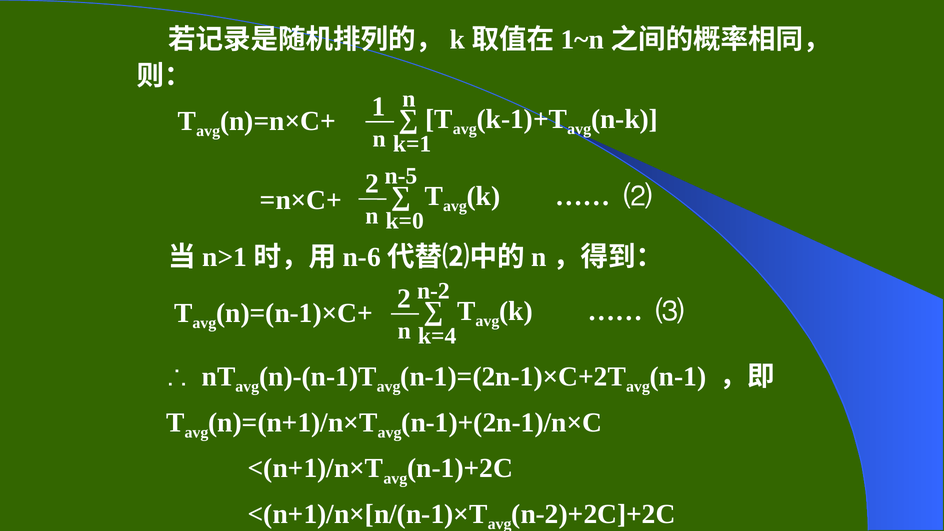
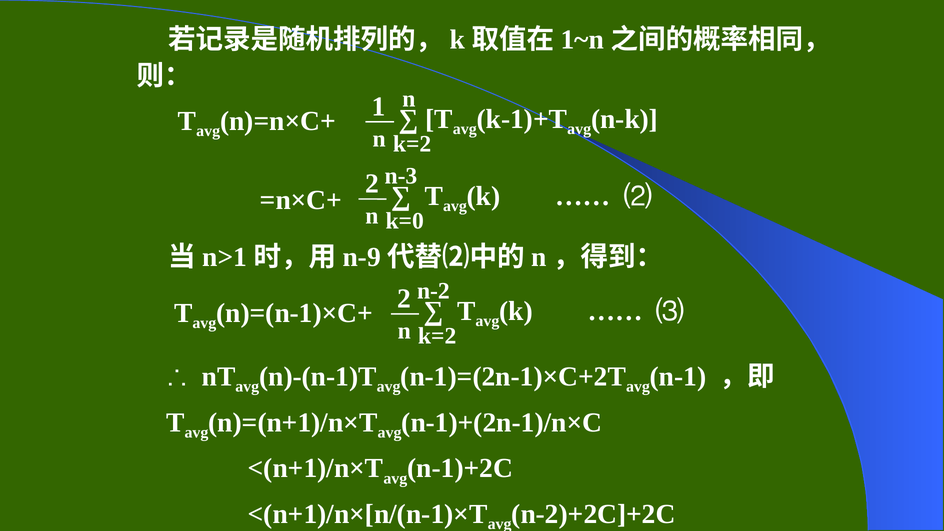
k=1 at (412, 144): k=1 -> k=2
n-5: n-5 -> n-3
n-6: n-6 -> n-9
k=4 at (437, 336): k=4 -> k=2
